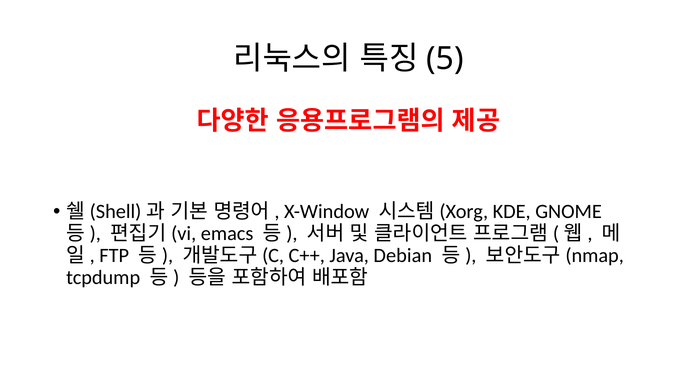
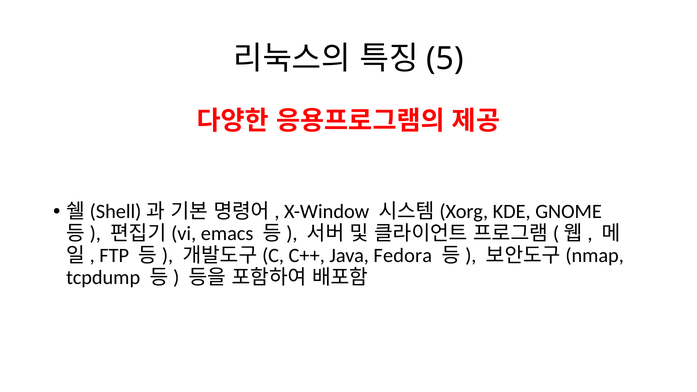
Debian: Debian -> Fedora
